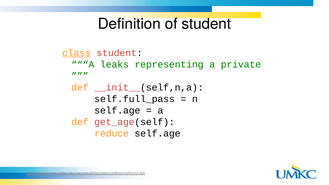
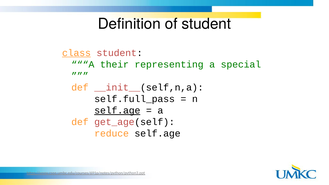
leaks: leaks -> their
private: private -> special
self.age at (117, 111) underline: none -> present
